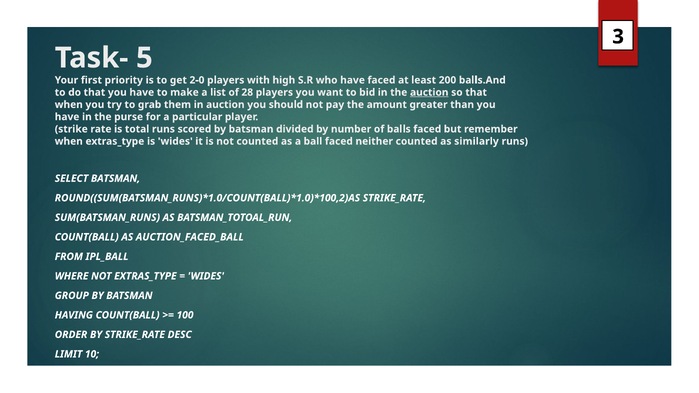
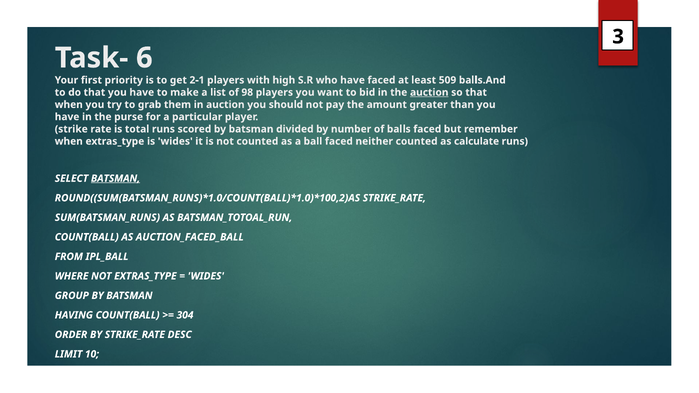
5: 5 -> 6
2-0: 2-0 -> 2-1
200: 200 -> 509
28: 28 -> 98
similarly: similarly -> calculate
BATSMAN at (115, 179) underline: none -> present
100: 100 -> 304
